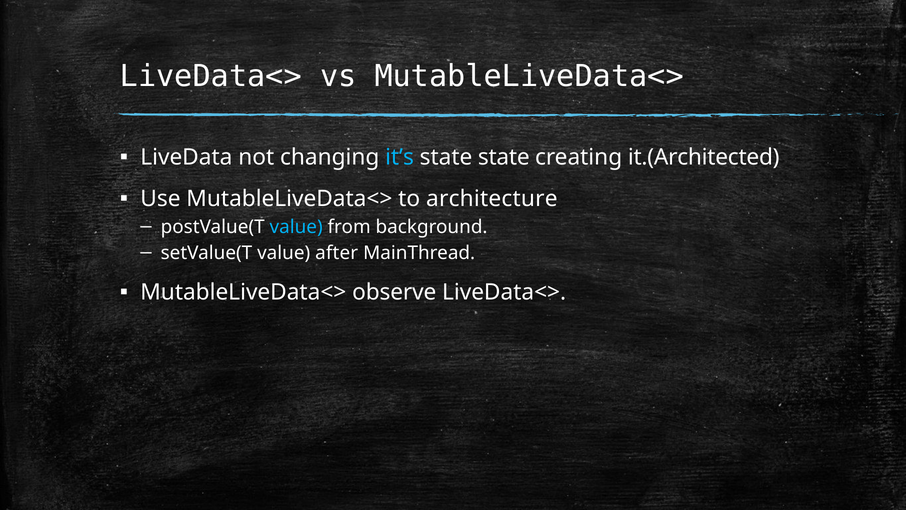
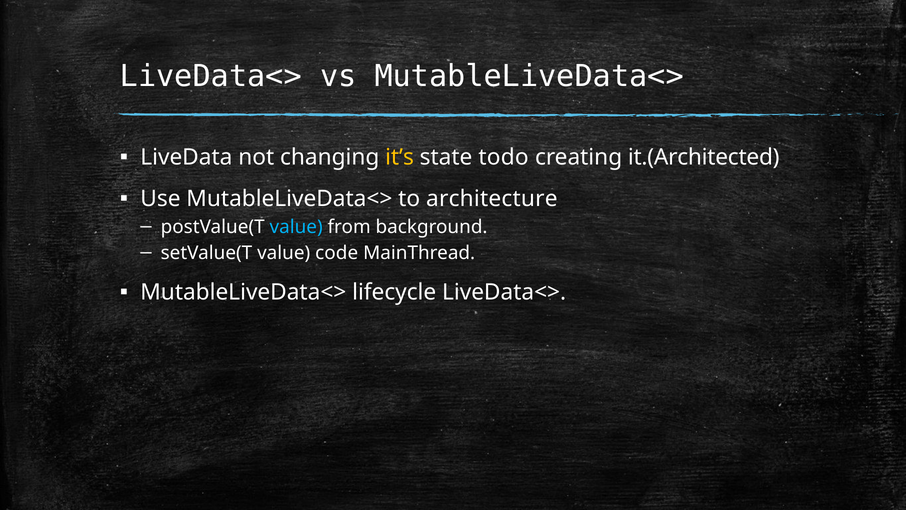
it’s colour: light blue -> yellow
state state: state -> todo
after: after -> code
observe: observe -> lifecycle
